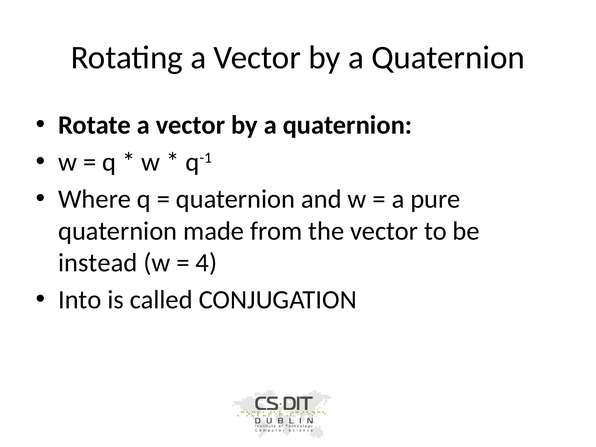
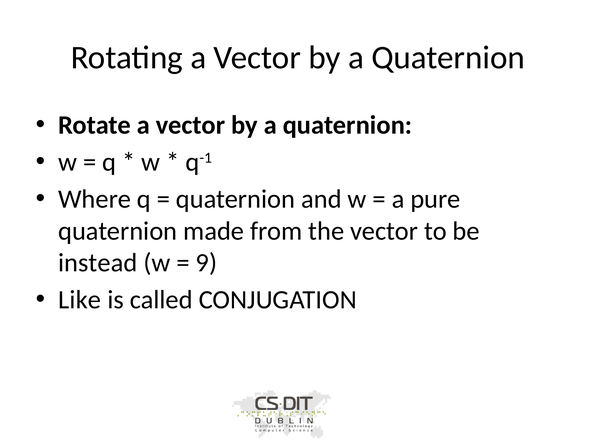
4: 4 -> 9
Into: Into -> Like
